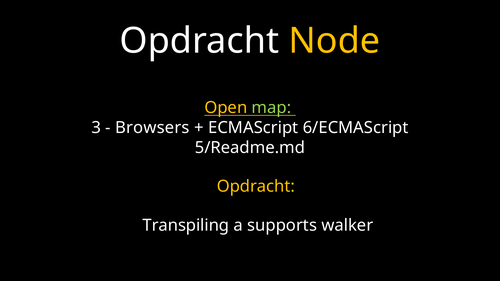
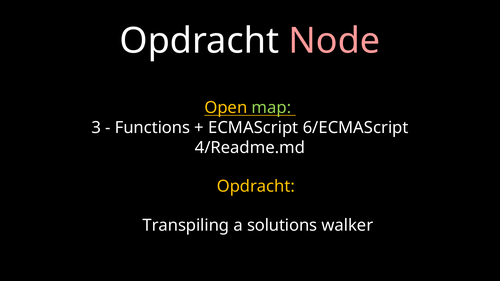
Node colour: yellow -> pink
Browsers: Browsers -> Functions
5/Readme.md: 5/Readme.md -> 4/Readme.md
supports: supports -> solutions
